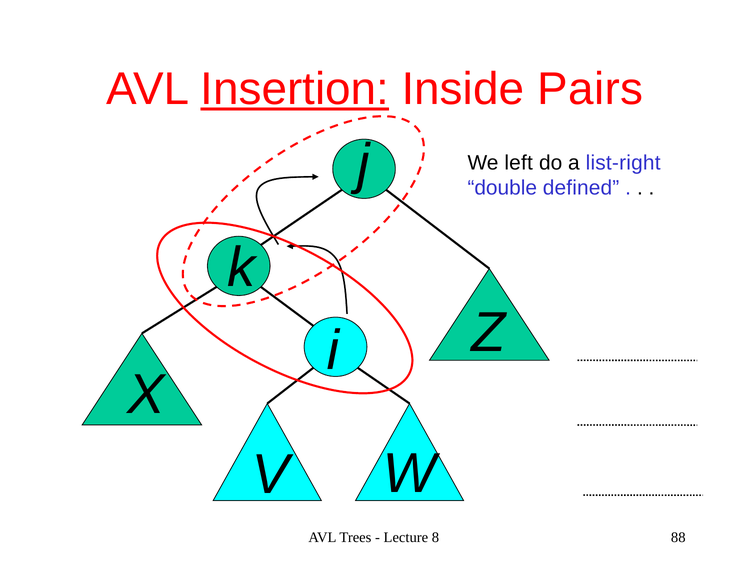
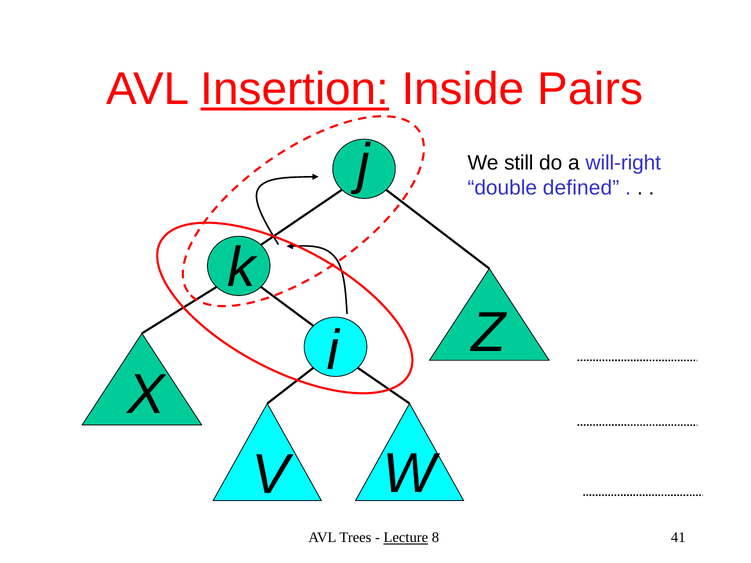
left: left -> still
list-right: list-right -> will-right
Lecture underline: none -> present
88: 88 -> 41
